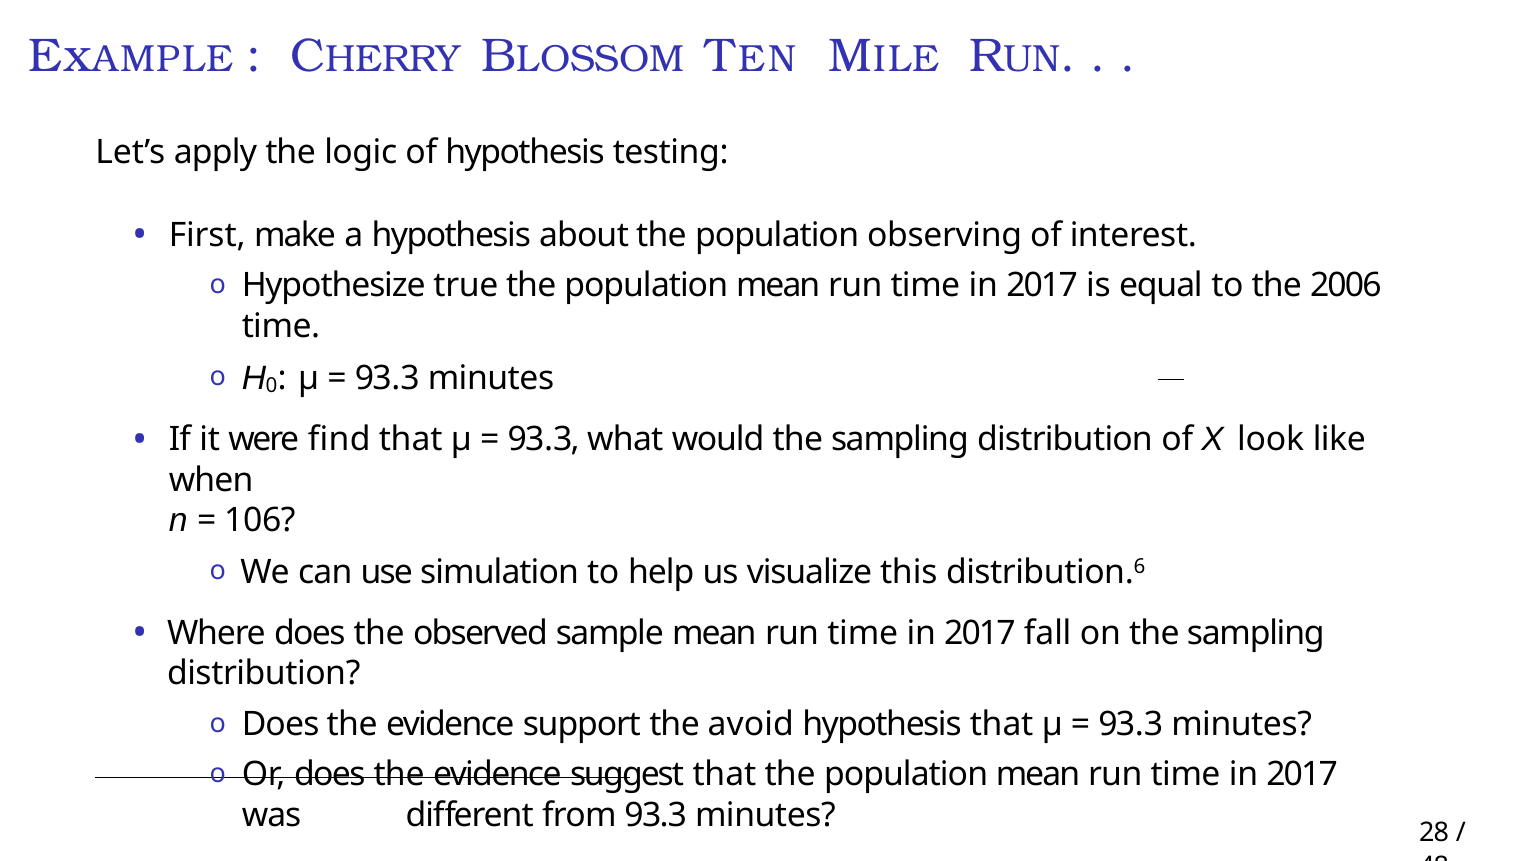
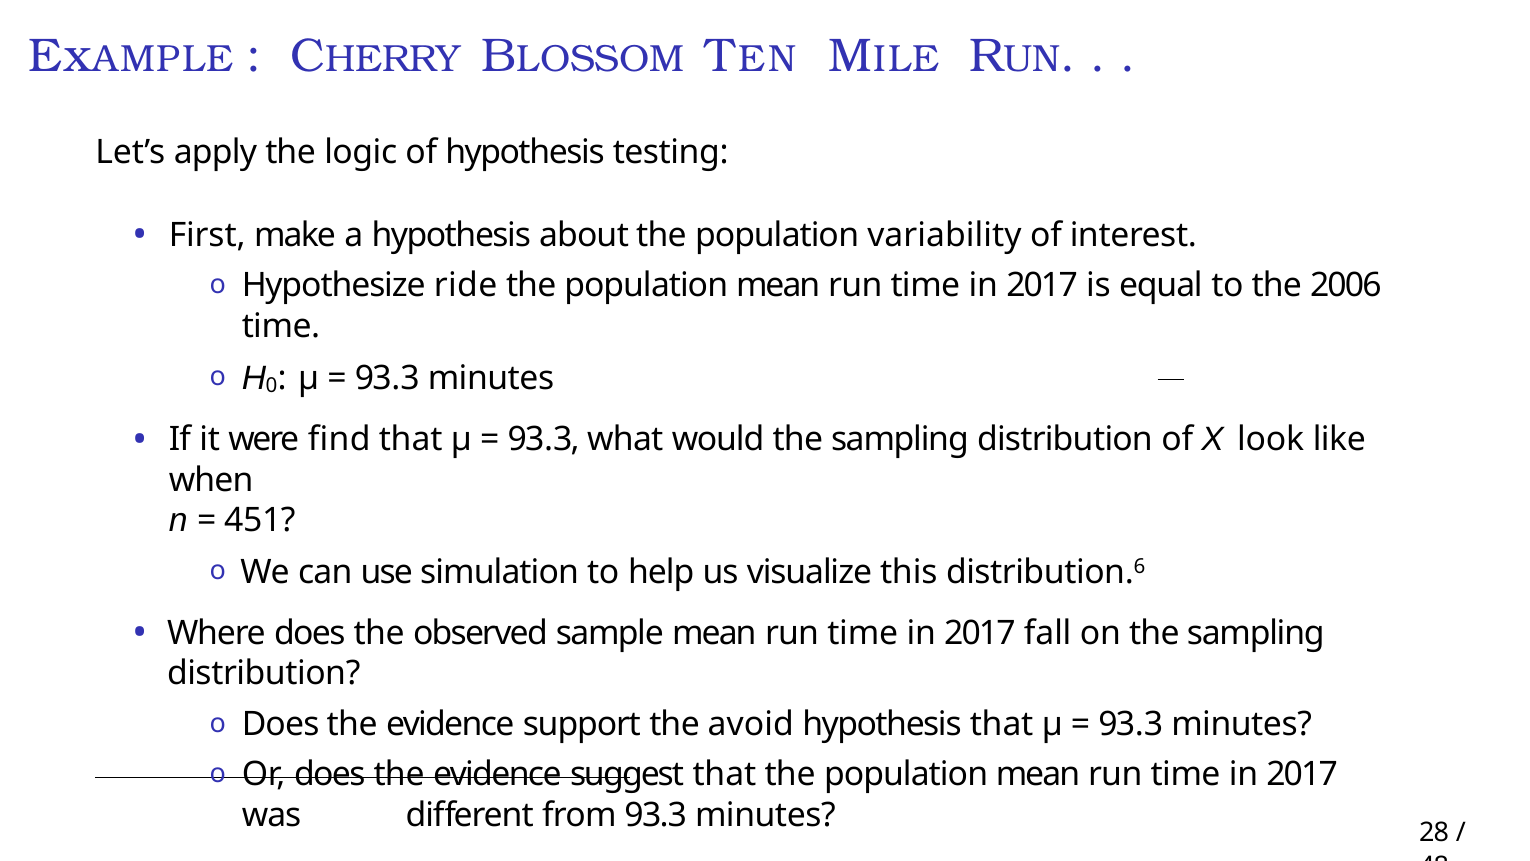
observing: observing -> variability
true: true -> ride
106: 106 -> 451
